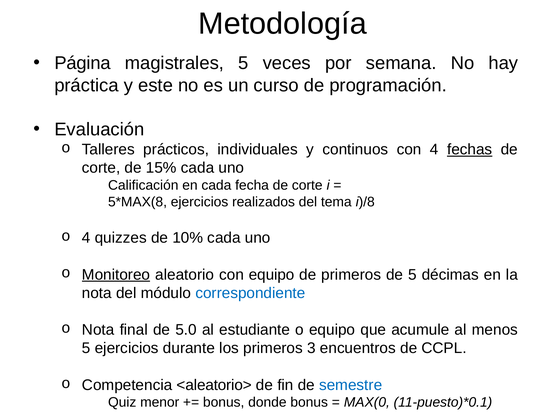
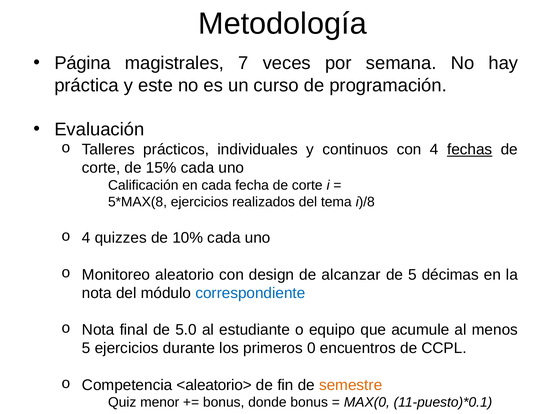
magistrales 5: 5 -> 7
Monitoreo underline: present -> none
con equipo: equipo -> design
de primeros: primeros -> alcanzar
3: 3 -> 0
semestre colour: blue -> orange
